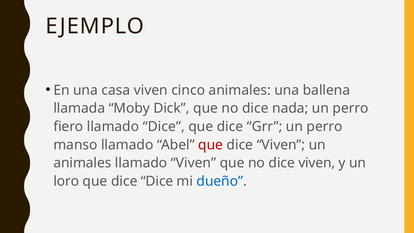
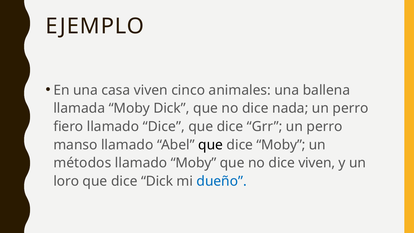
que at (211, 145) colour: red -> black
Viven at (281, 145): Viven -> Moby
animales at (82, 163): animales -> métodos
llamado Viven: Viven -> Moby
dice Dice: Dice -> Dick
